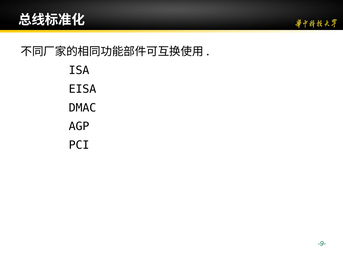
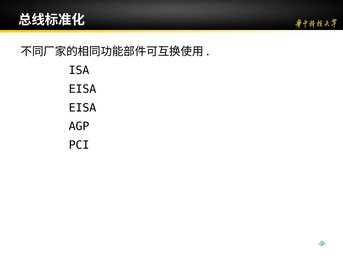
DMAC at (82, 108): DMAC -> EISA
